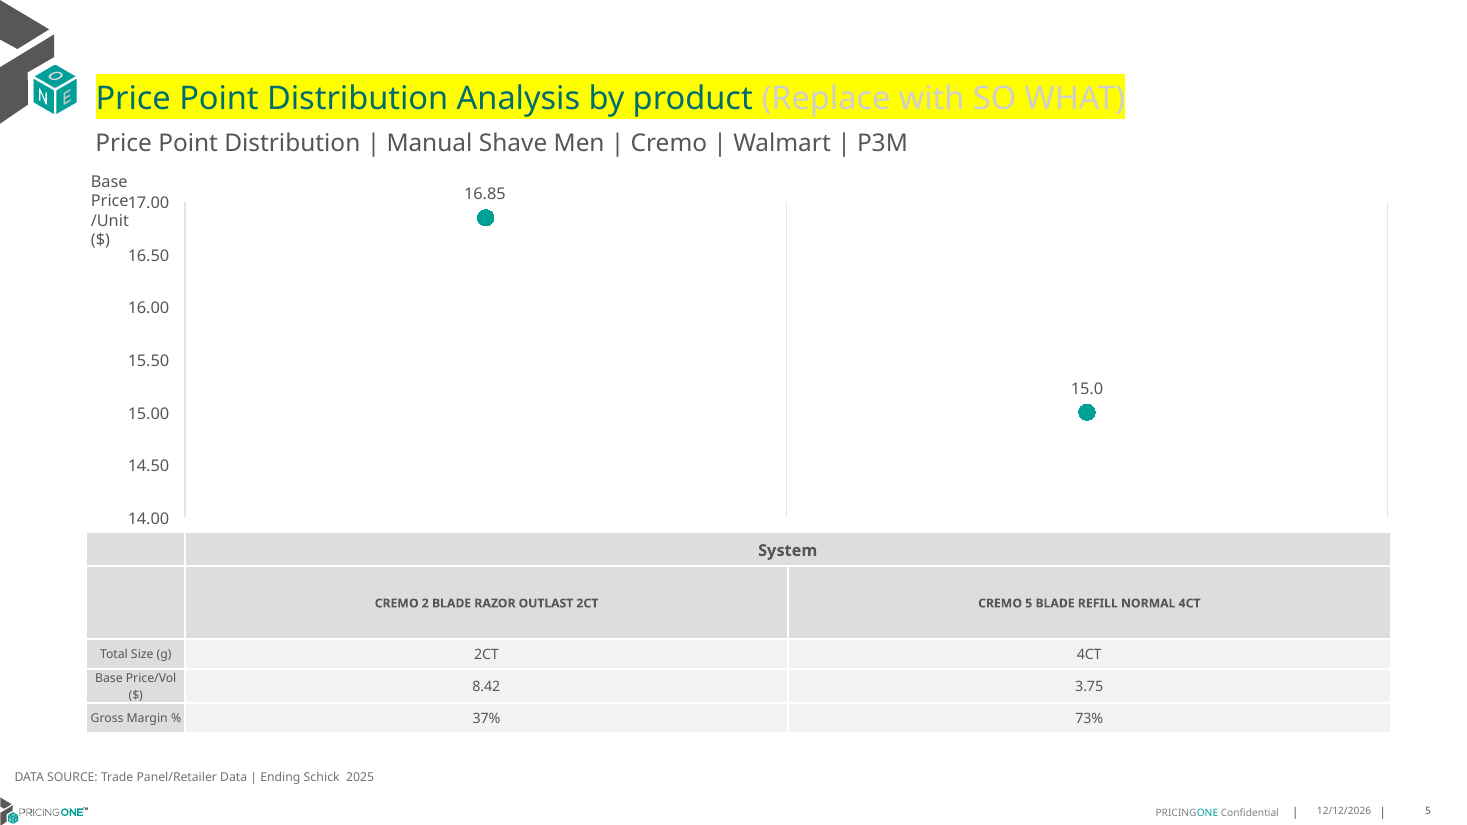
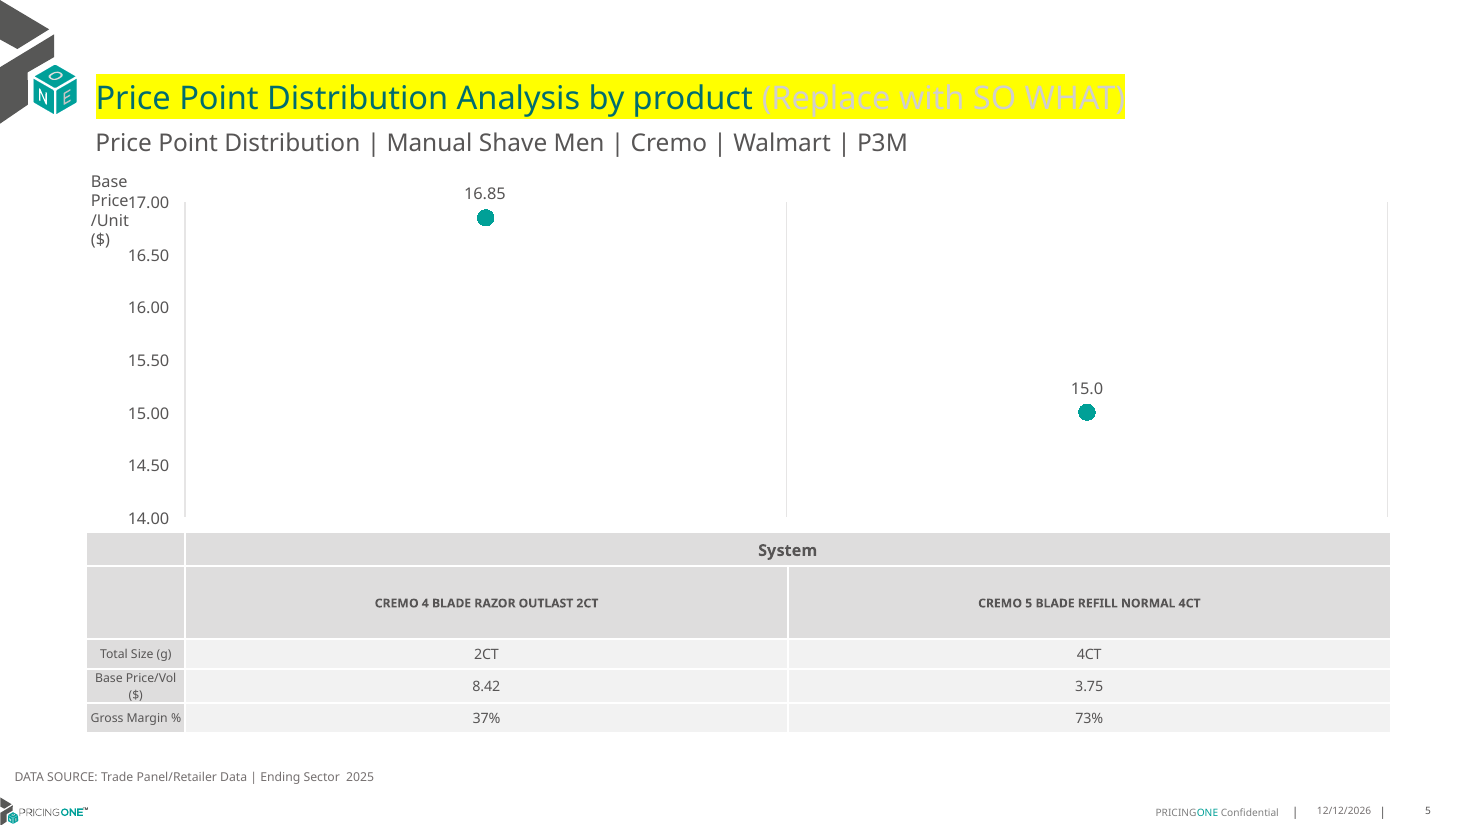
2: 2 -> 4
Schick: Schick -> Sector
